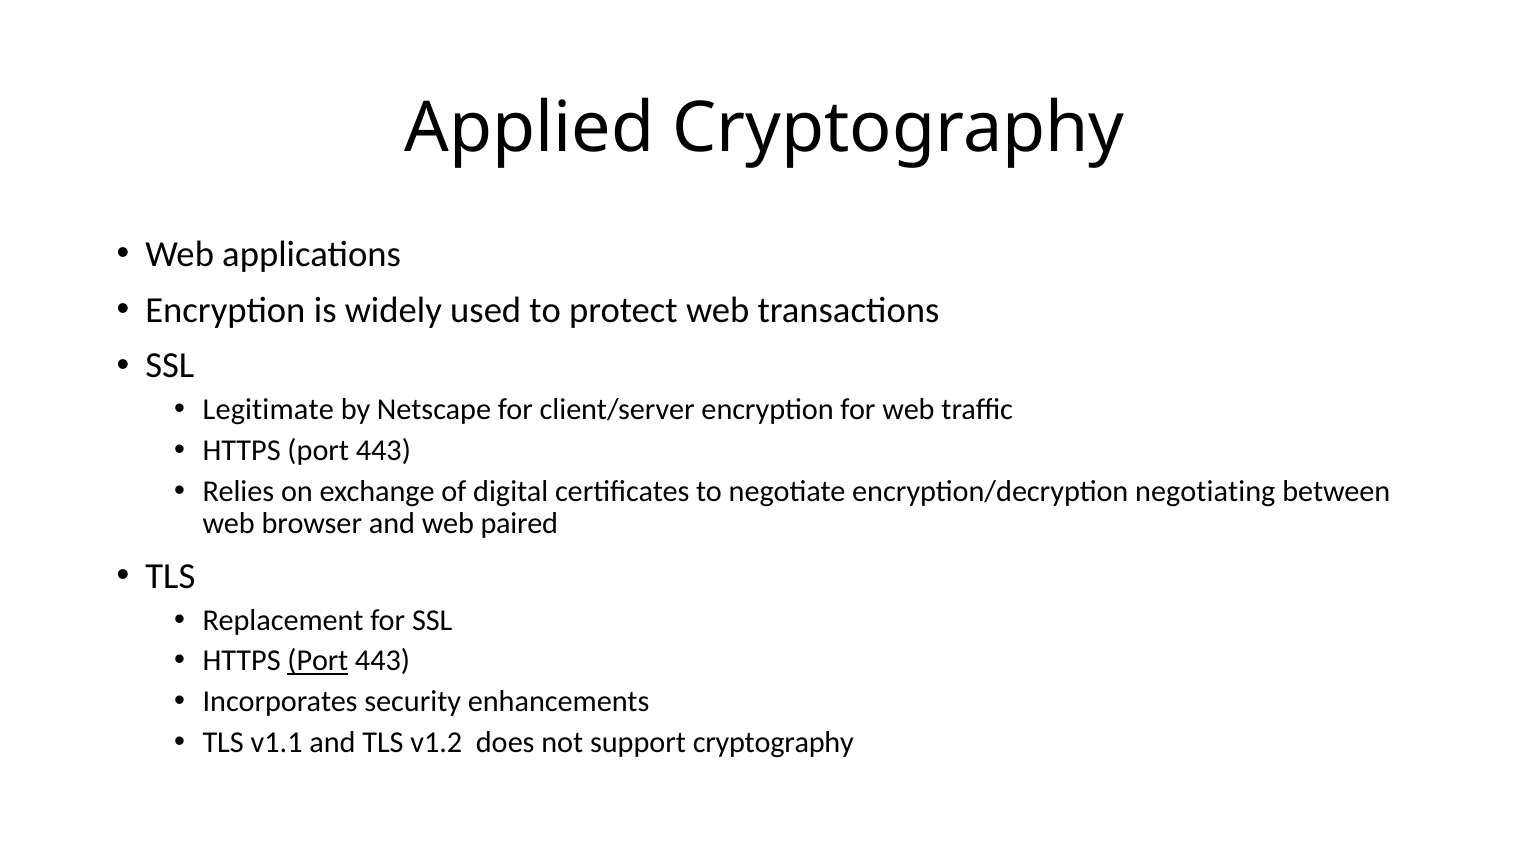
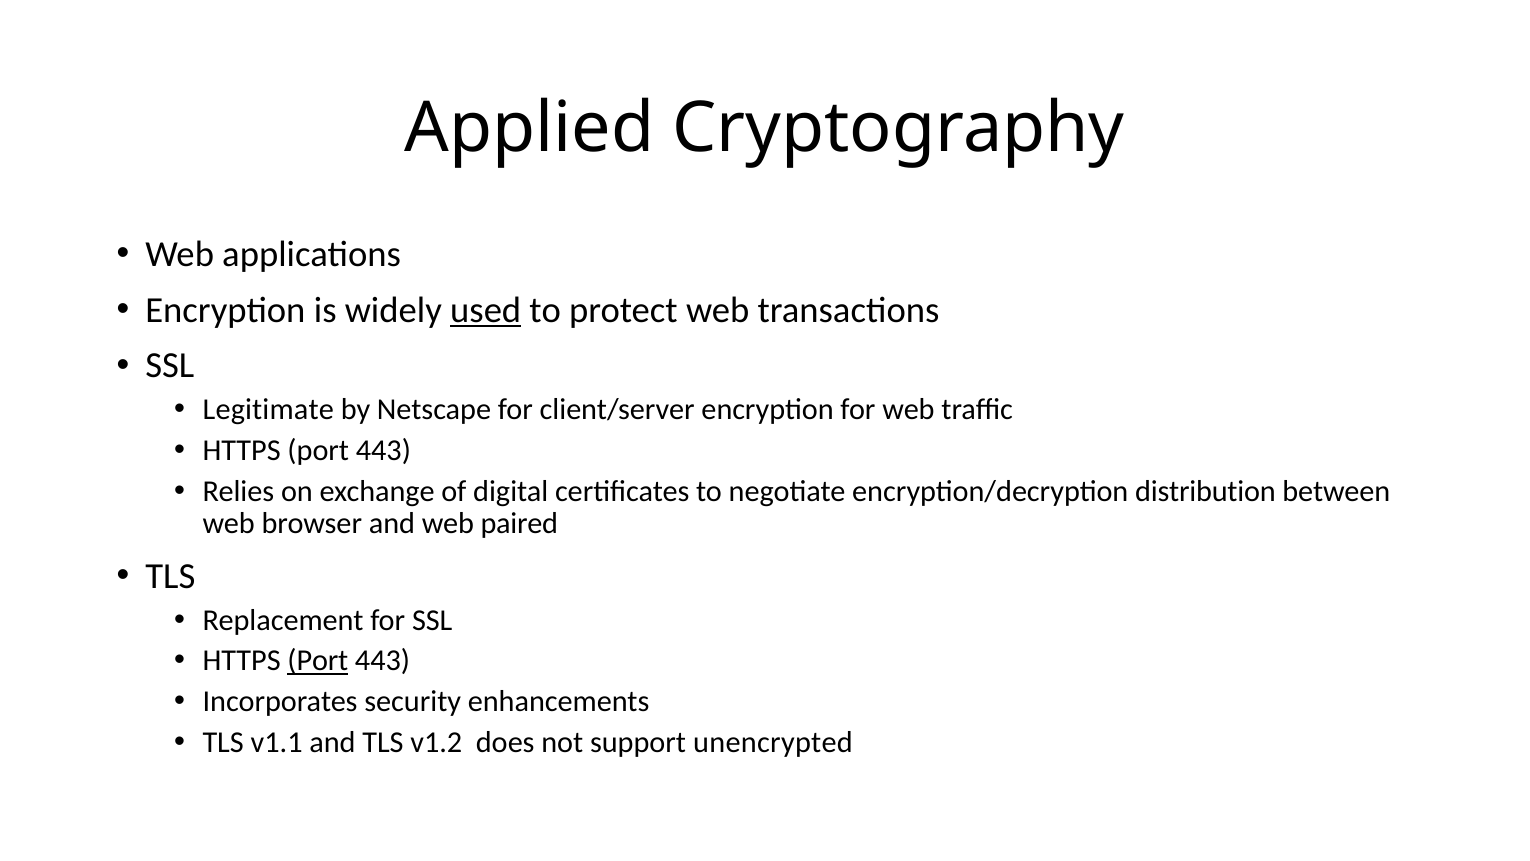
used underline: none -> present
negotiating: negotiating -> distribution
support cryptography: cryptography -> unencrypted
